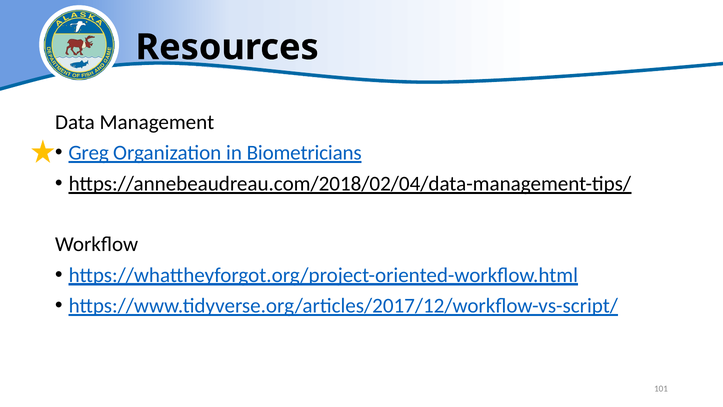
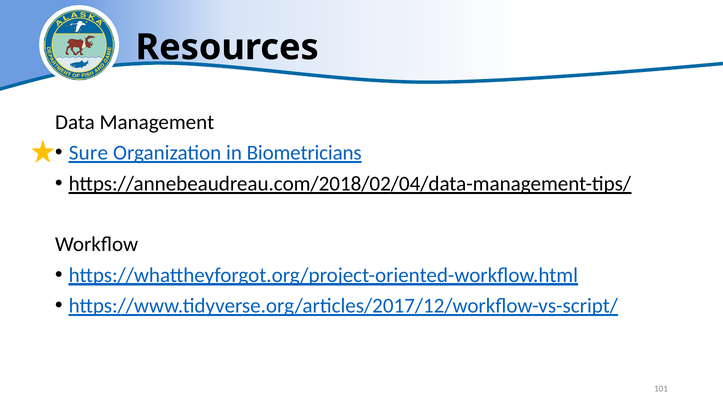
Greg: Greg -> Sure
